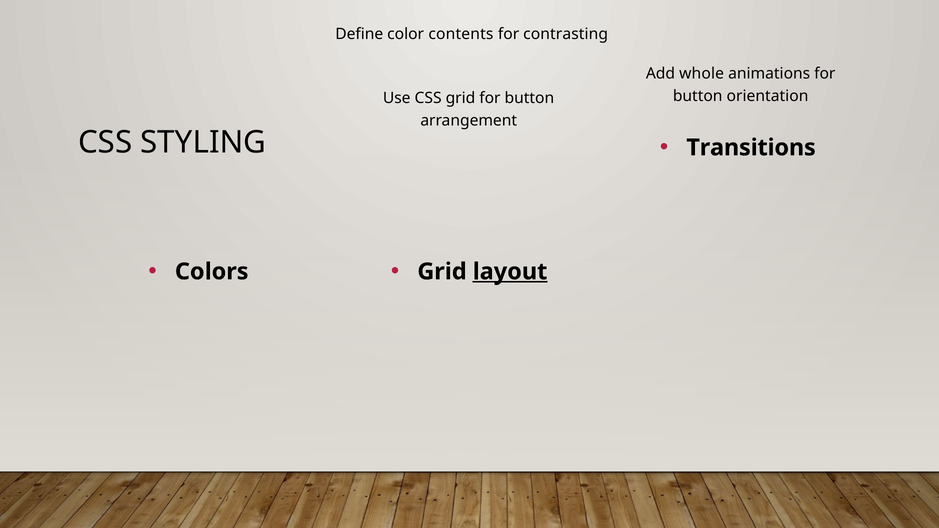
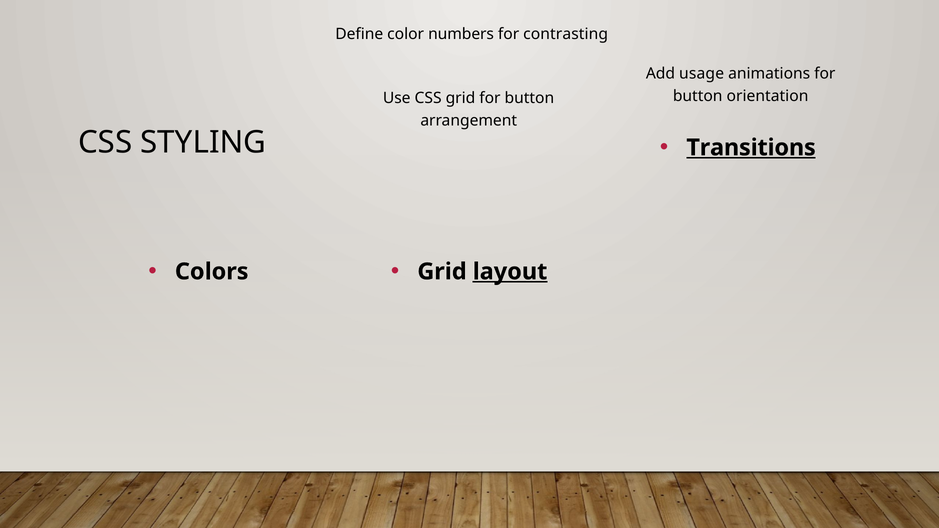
contents: contents -> numbers
whole: whole -> usage
Transitions underline: none -> present
